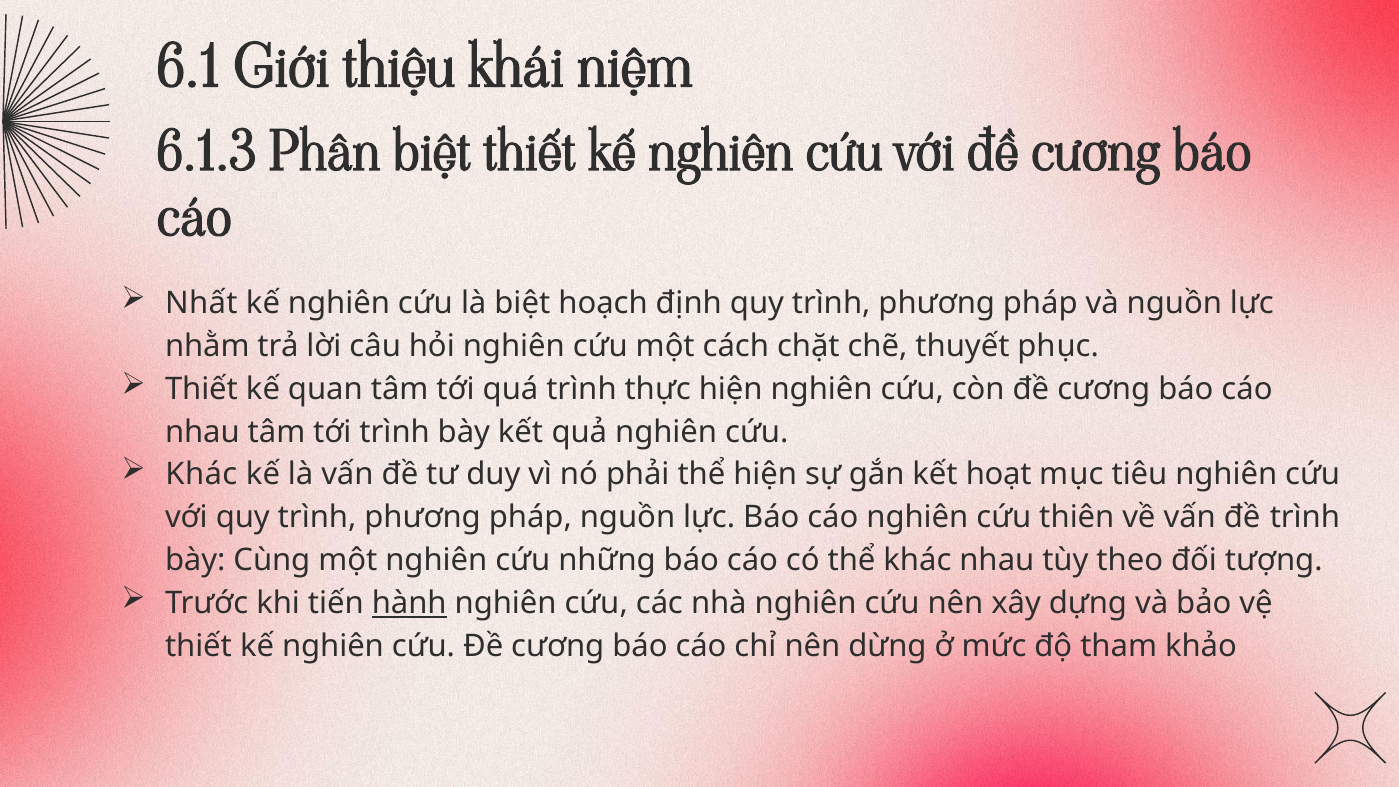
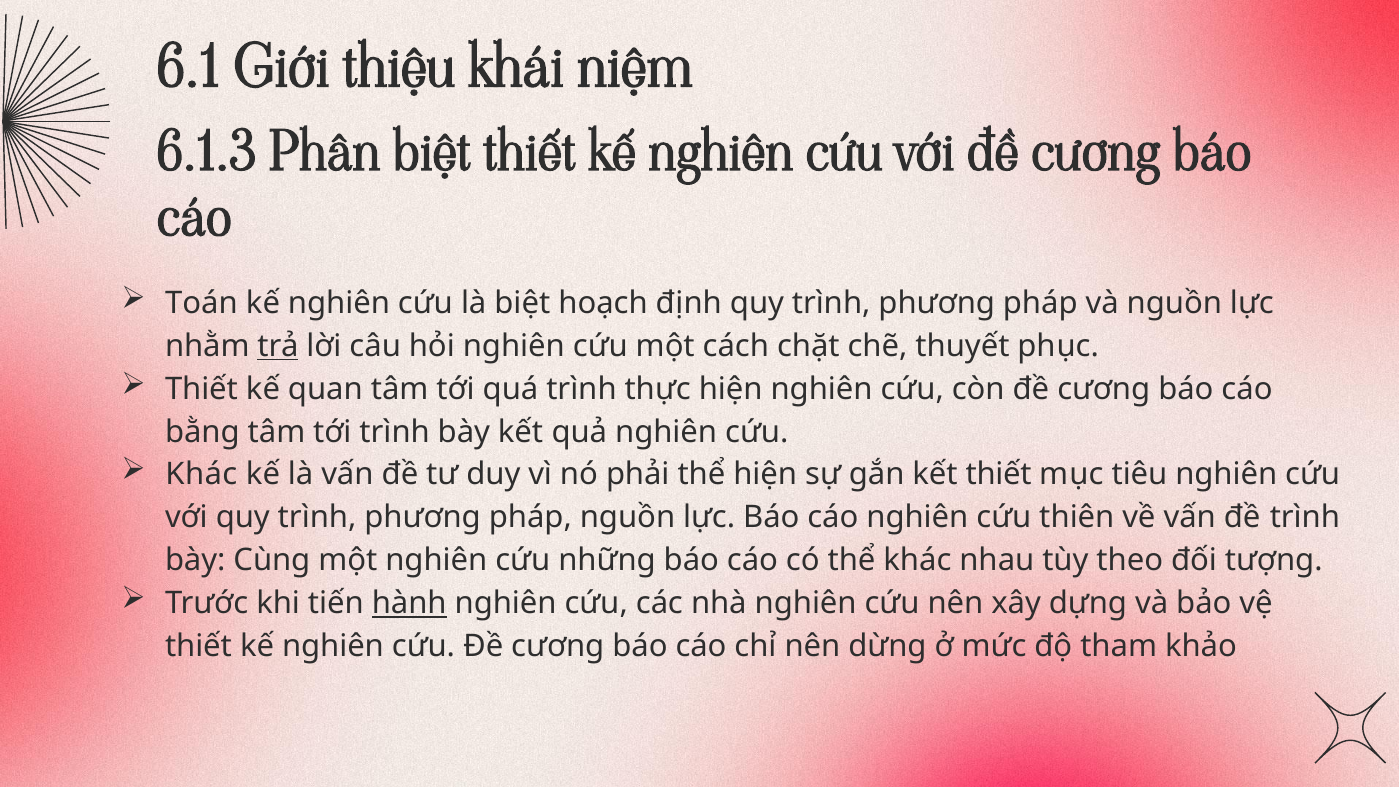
Nhất: Nhất -> Toán
trả underline: none -> present
nhau at (202, 432): nhau -> bằng
kết hoạt: hoạt -> thiết
